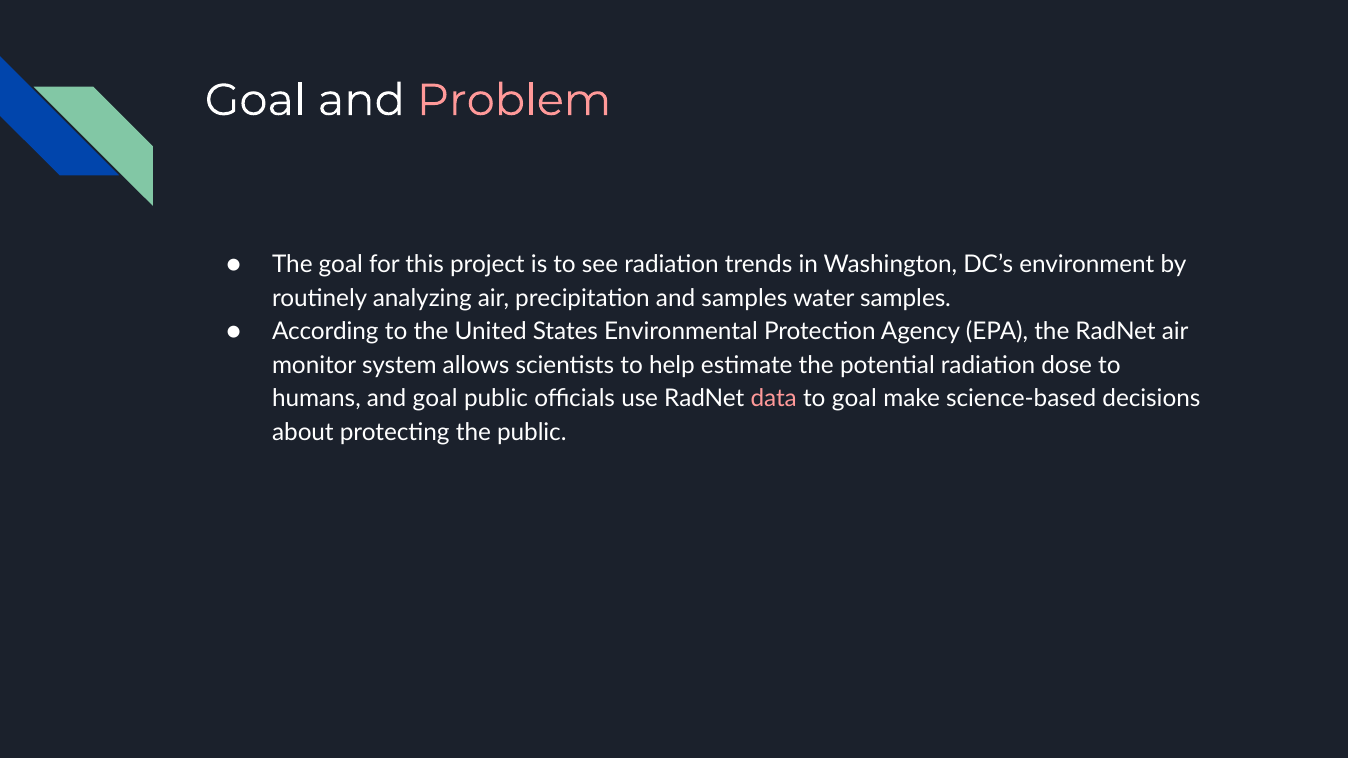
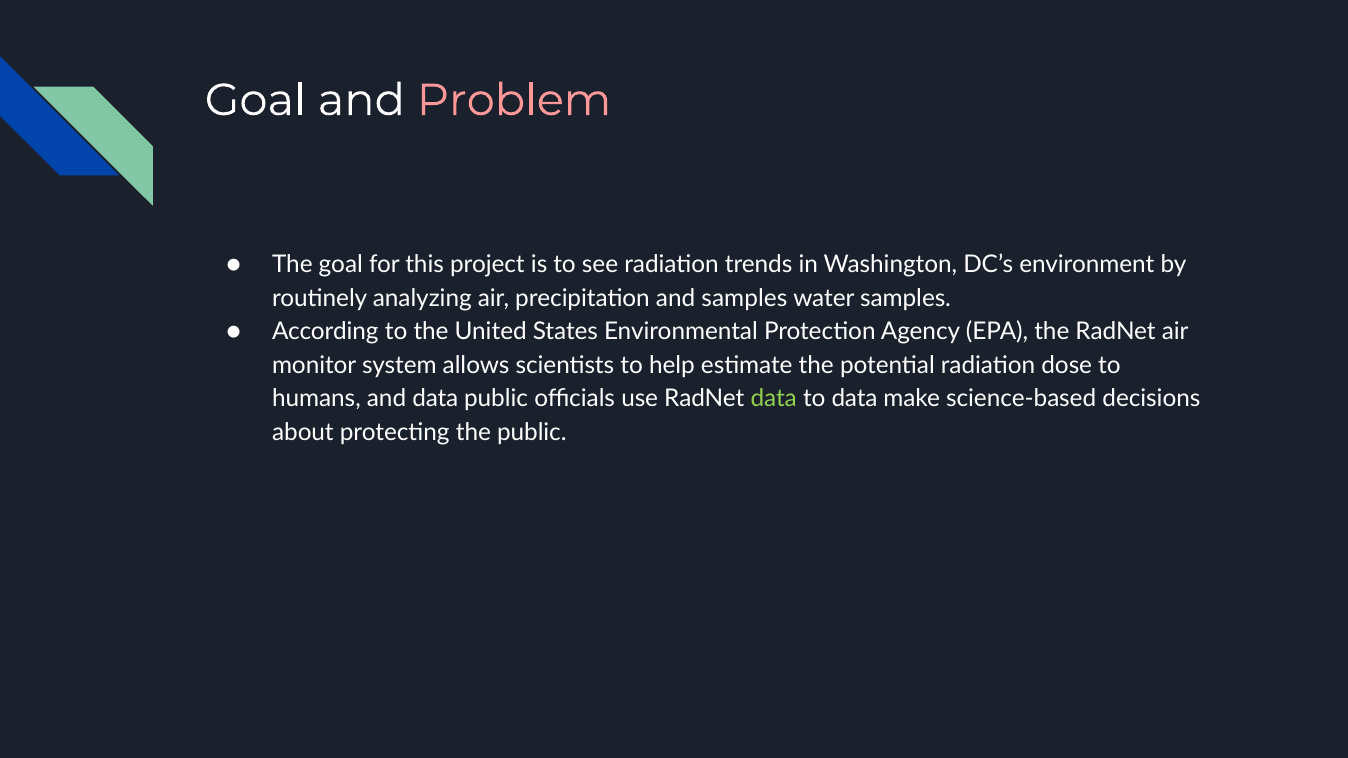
and goal: goal -> data
data at (774, 399) colour: pink -> light green
to goal: goal -> data
